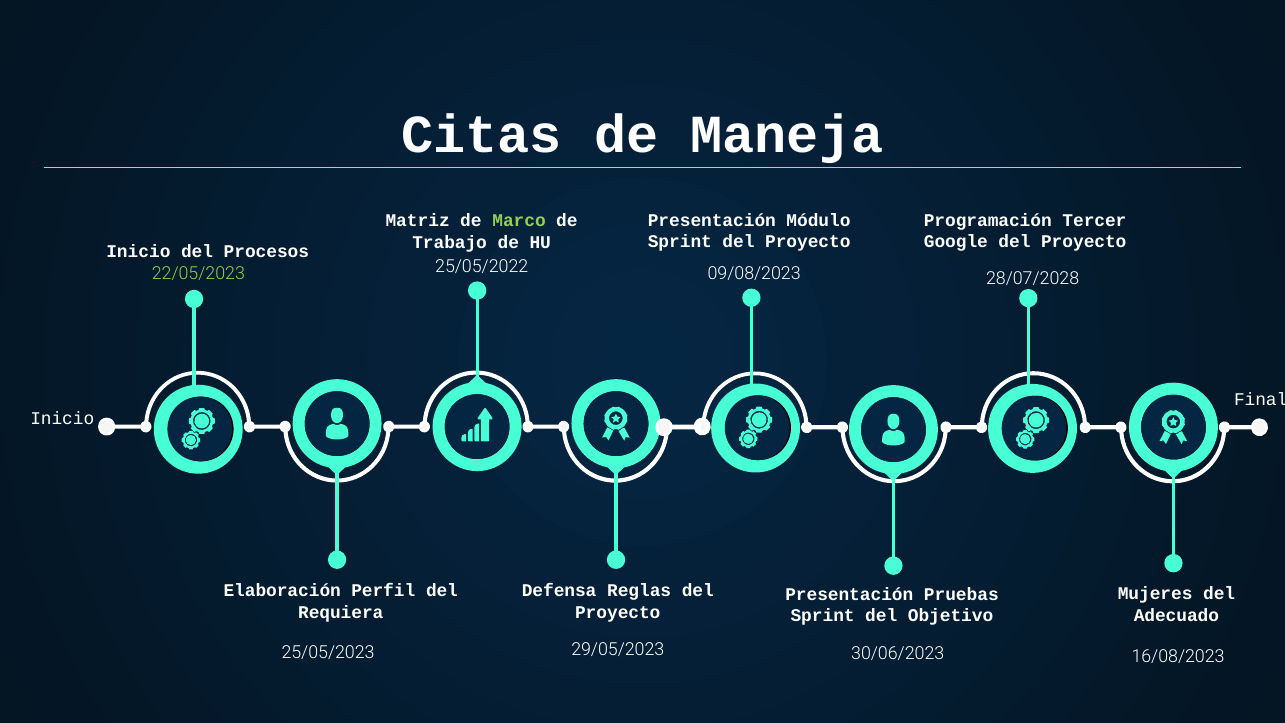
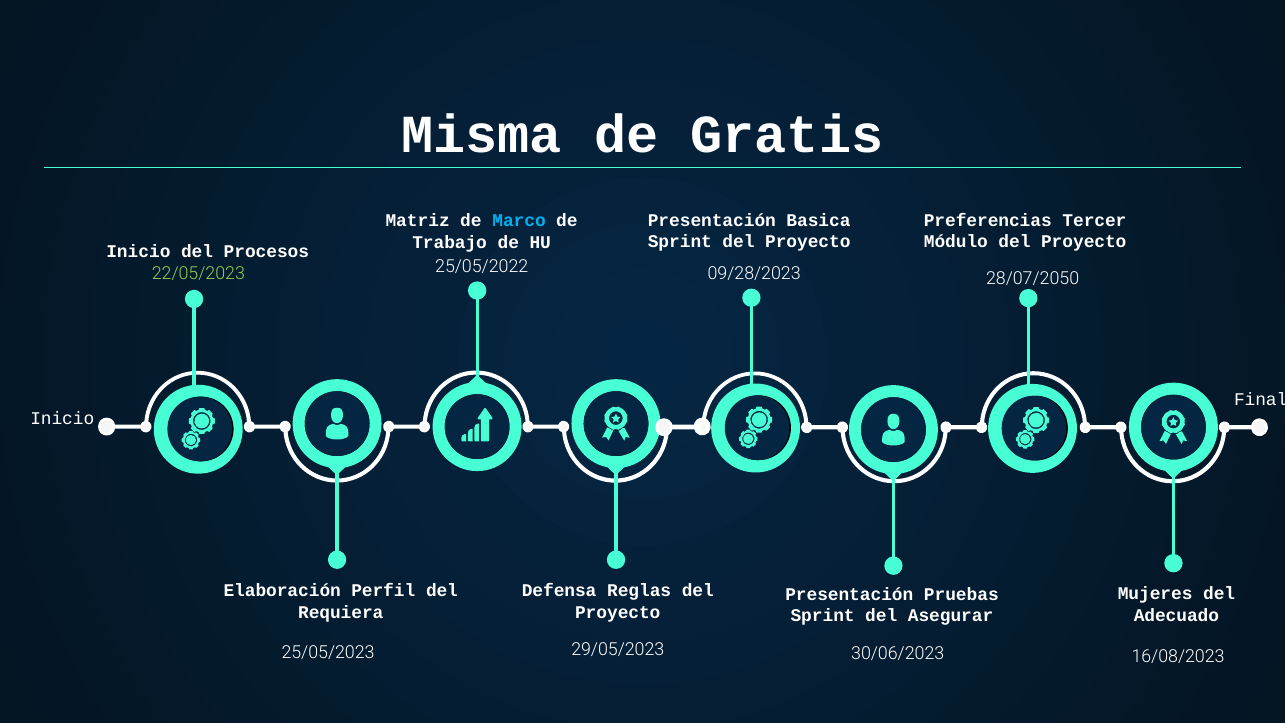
Citas: Citas -> Misma
Maneja: Maneja -> Gratis
Módulo: Módulo -> Basica
Programación: Programación -> Preferencias
Marco colour: light green -> light blue
Google: Google -> Módulo
09/08/2023: 09/08/2023 -> 09/28/2023
28/07/2028: 28/07/2028 -> 28/07/2050
Objetivo: Objetivo -> Asegurar
